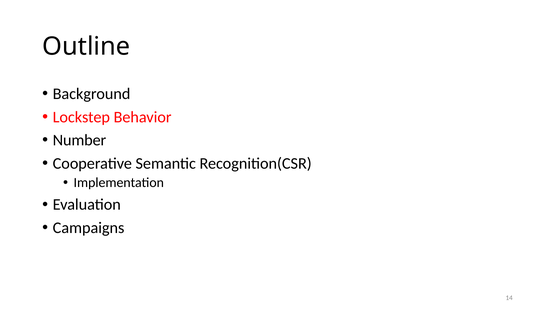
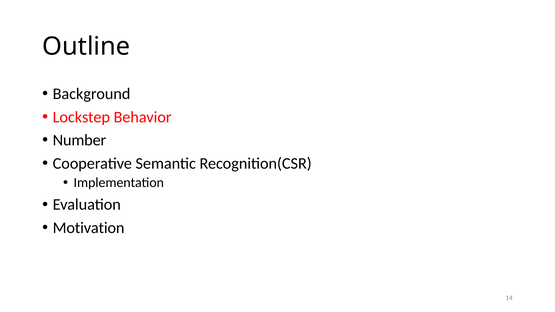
Campaigns: Campaigns -> Motivation
